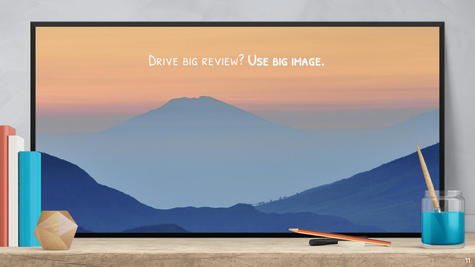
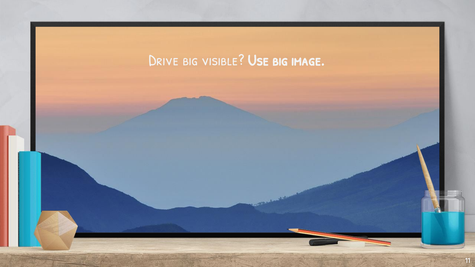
review: review -> visible
